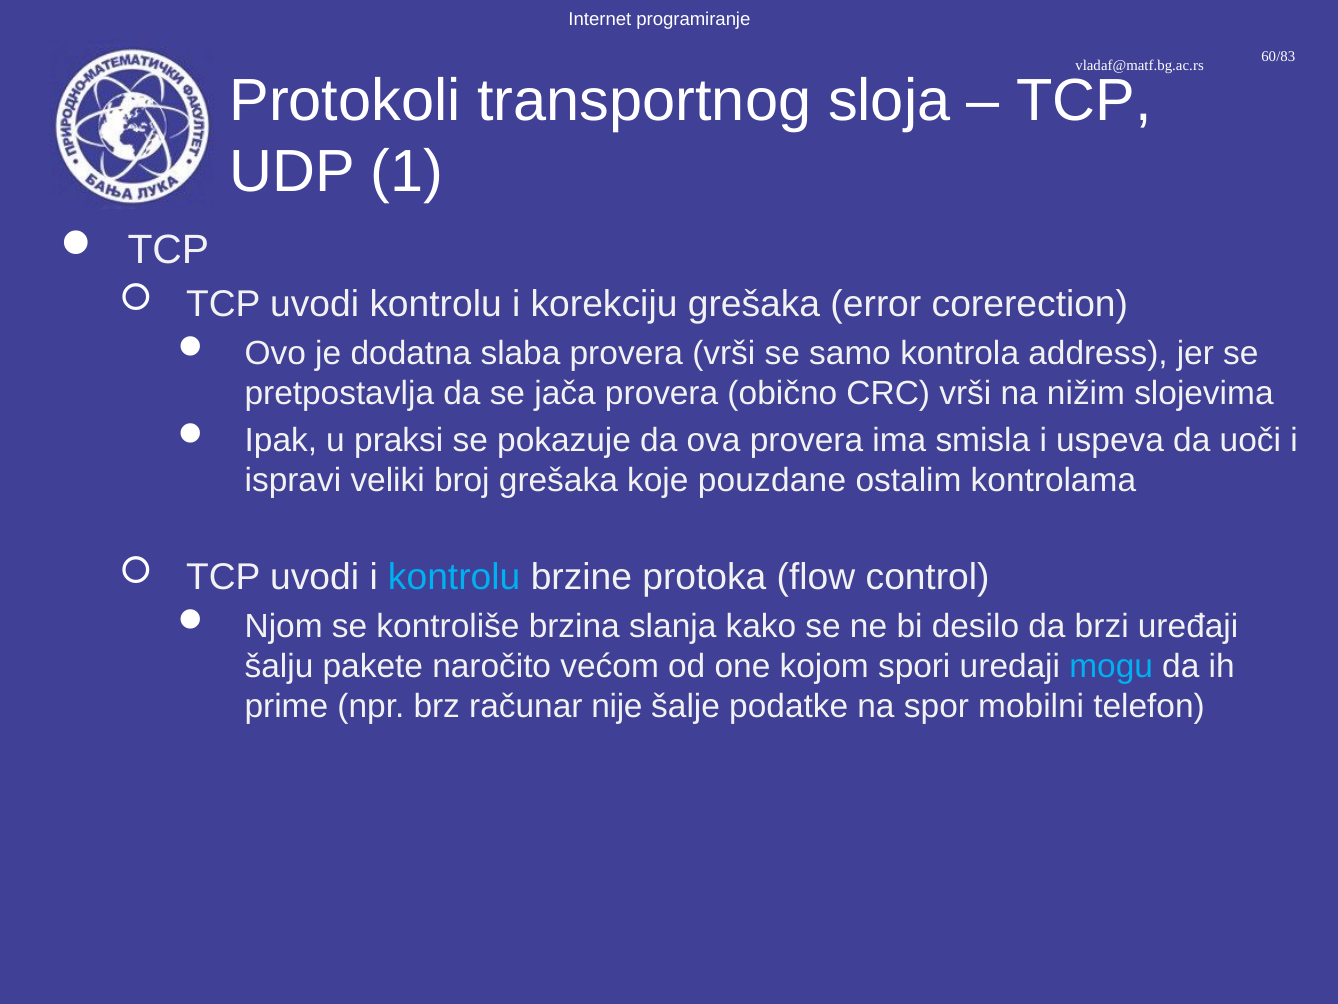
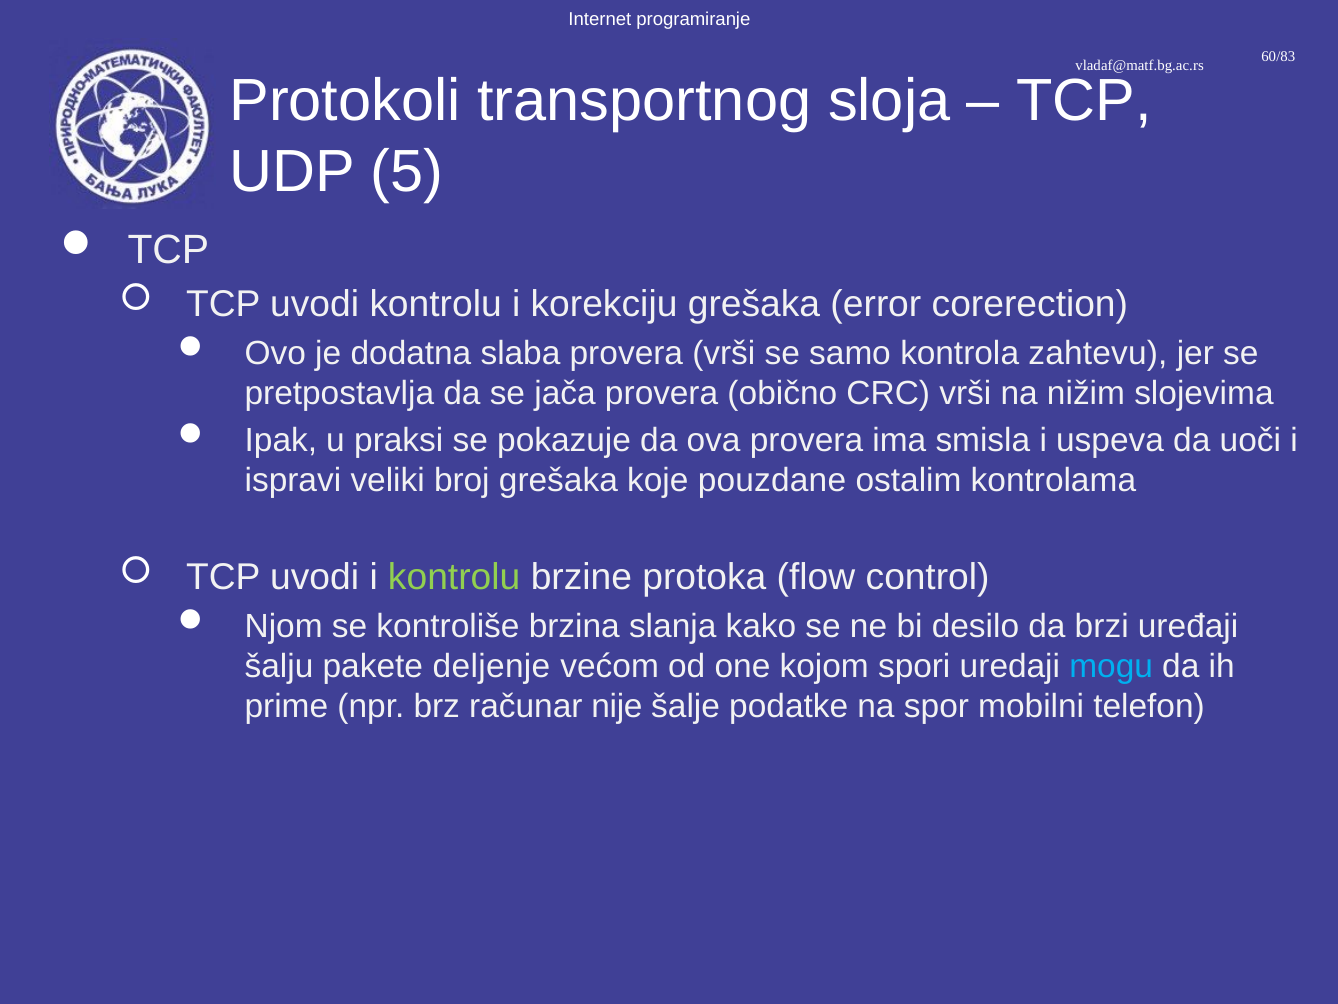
1: 1 -> 5
address: address -> zahtevu
kontrolu at (454, 577) colour: light blue -> light green
naročito: naročito -> deljenje
